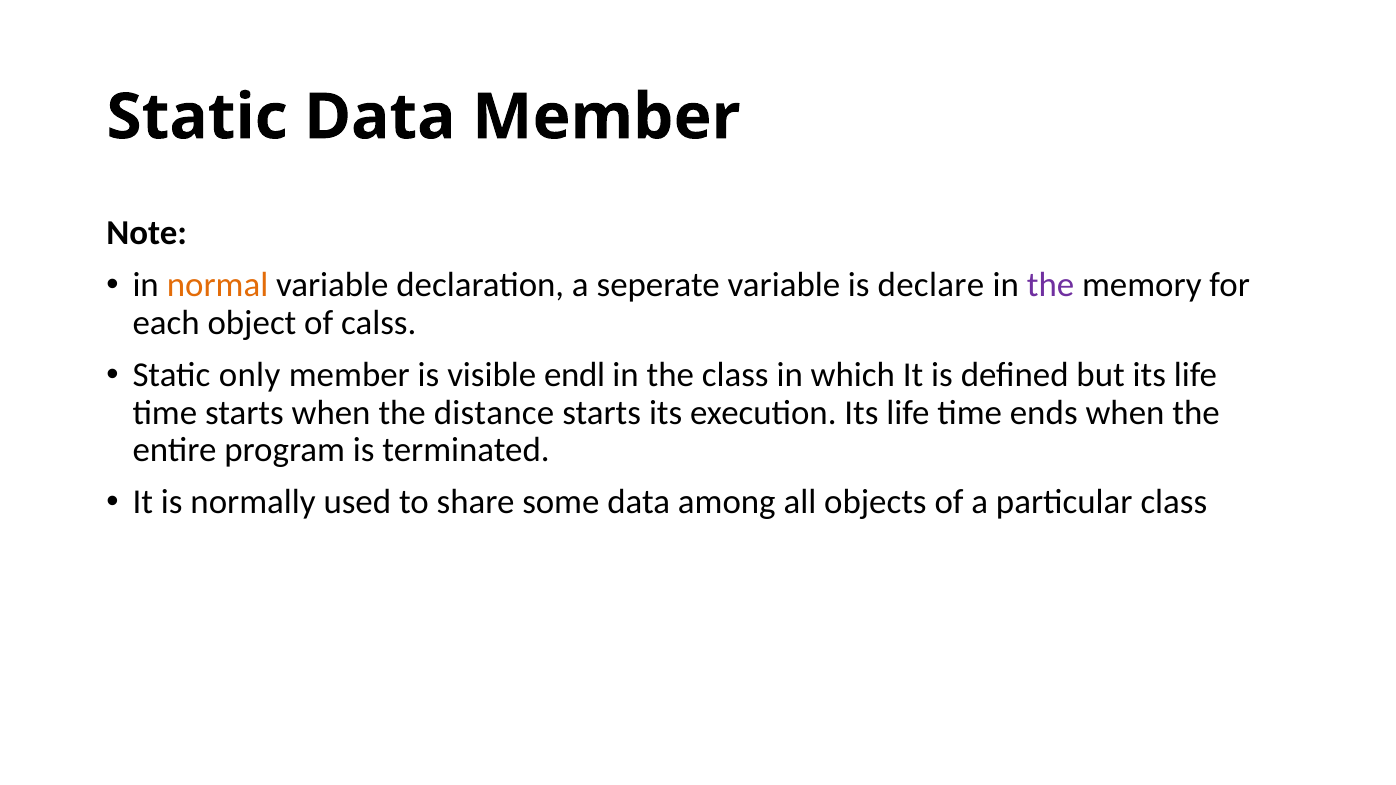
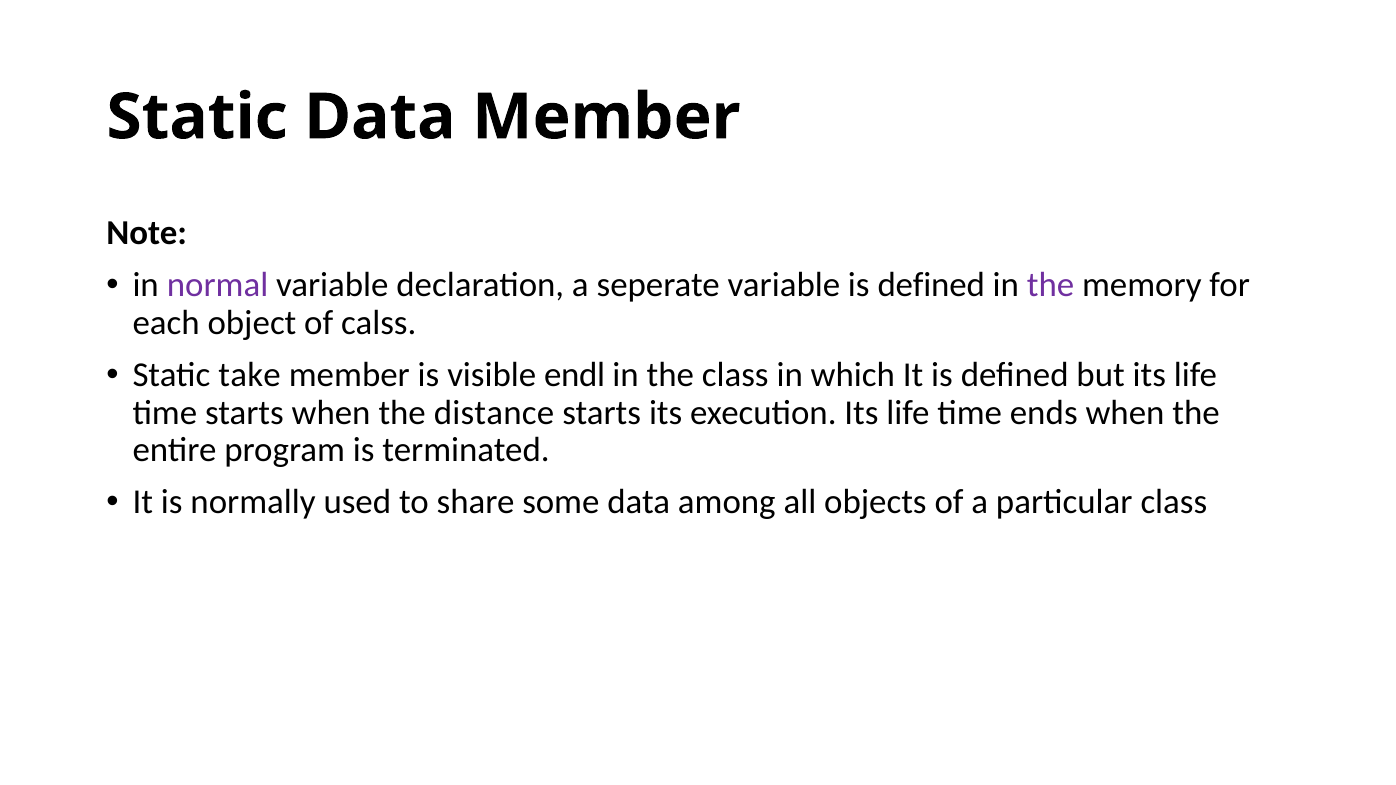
normal colour: orange -> purple
variable is declare: declare -> defined
only: only -> take
